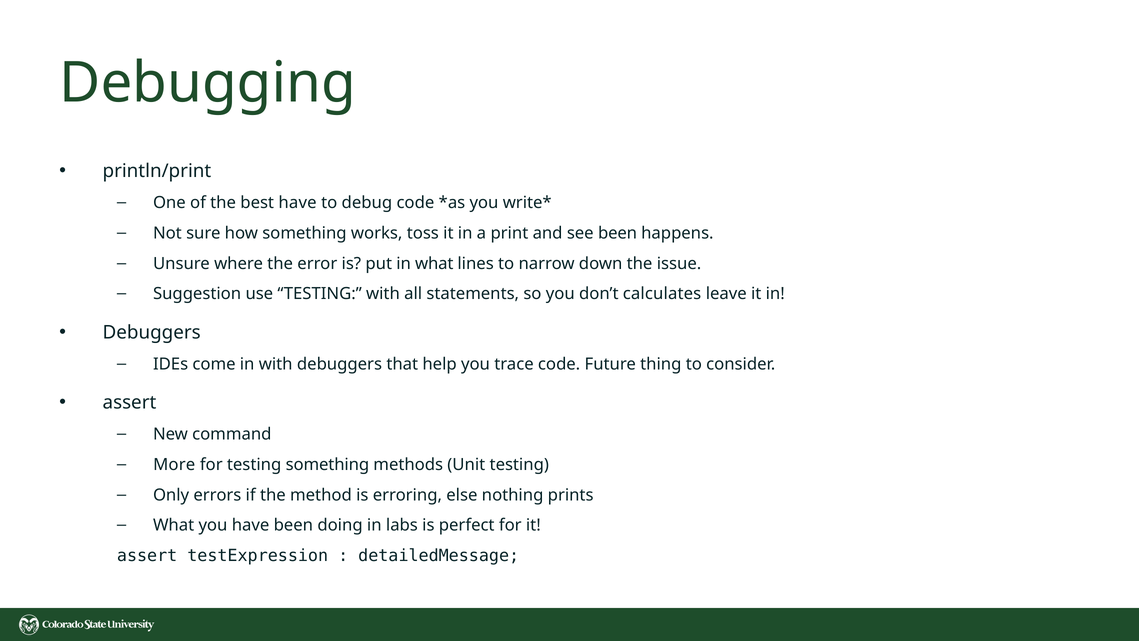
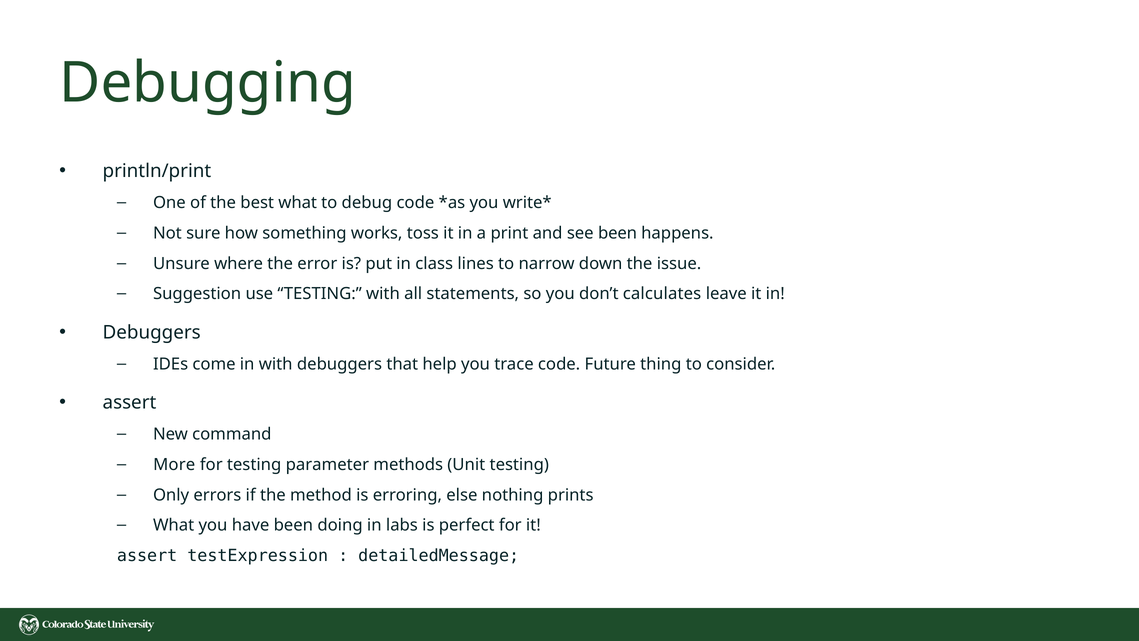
best have: have -> what
in what: what -> class
testing something: something -> parameter
